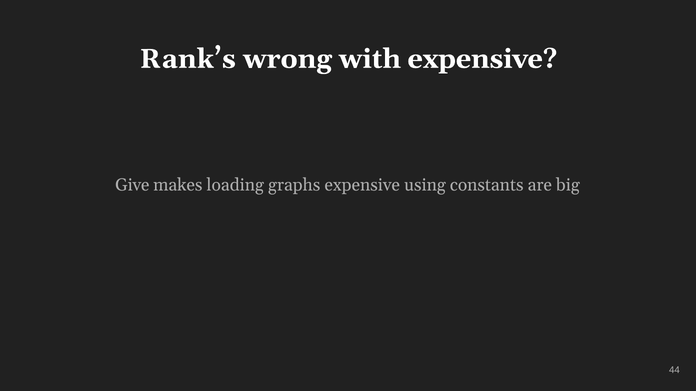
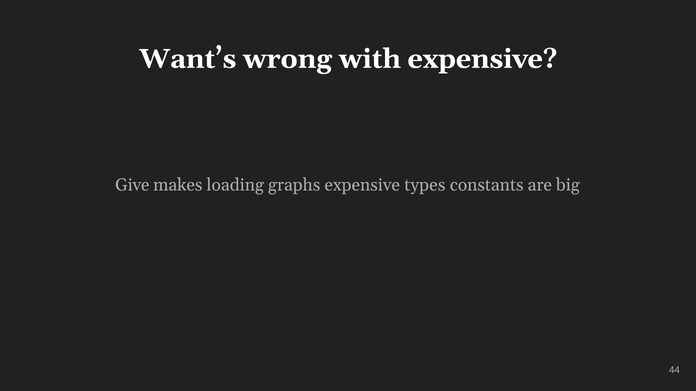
Rank’s: Rank’s -> Want’s
using: using -> types
